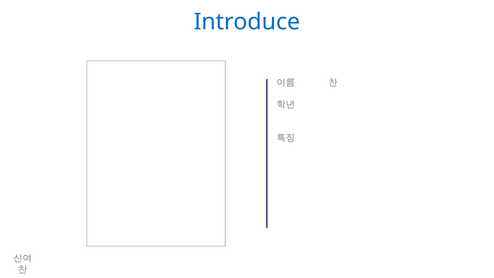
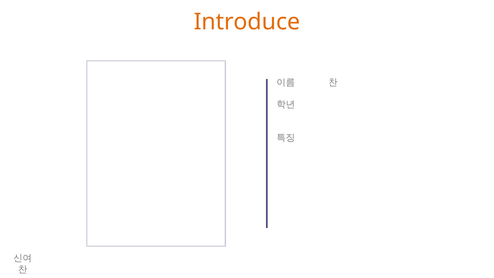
Introduce colour: blue -> orange
